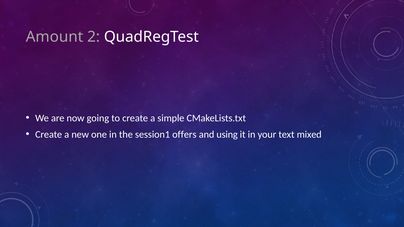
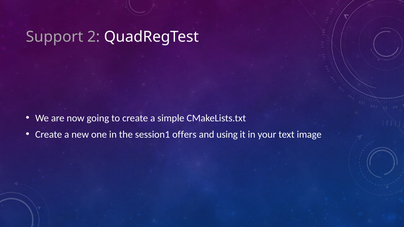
Amount: Amount -> Support
mixed: mixed -> image
